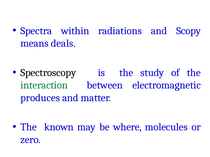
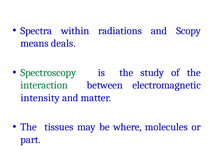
Spectroscopy colour: black -> green
produces: produces -> intensity
known: known -> tissues
zero: zero -> part
